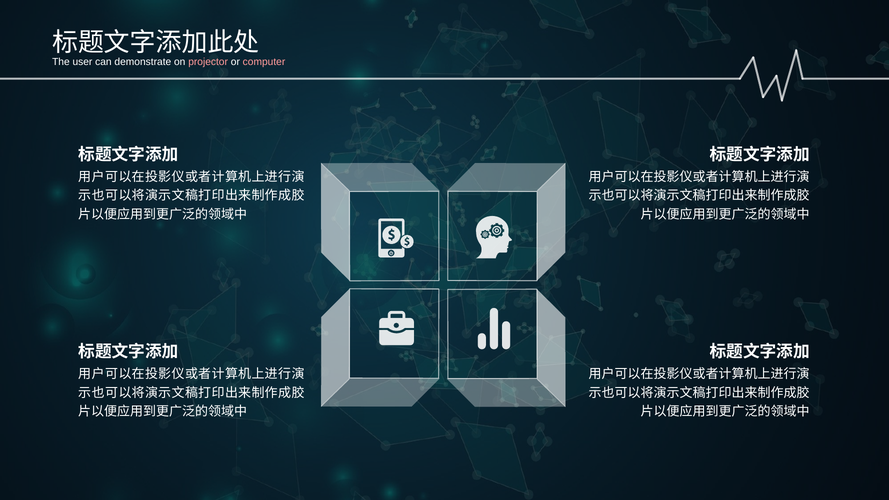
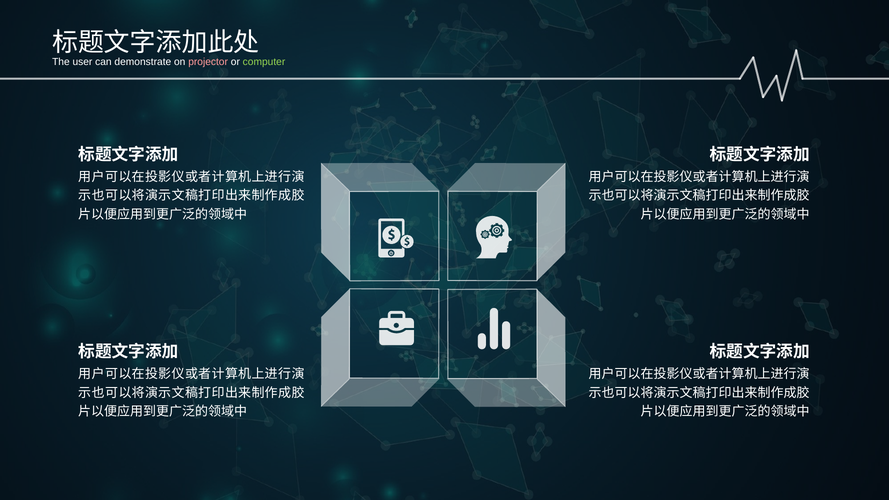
computer colour: pink -> light green
